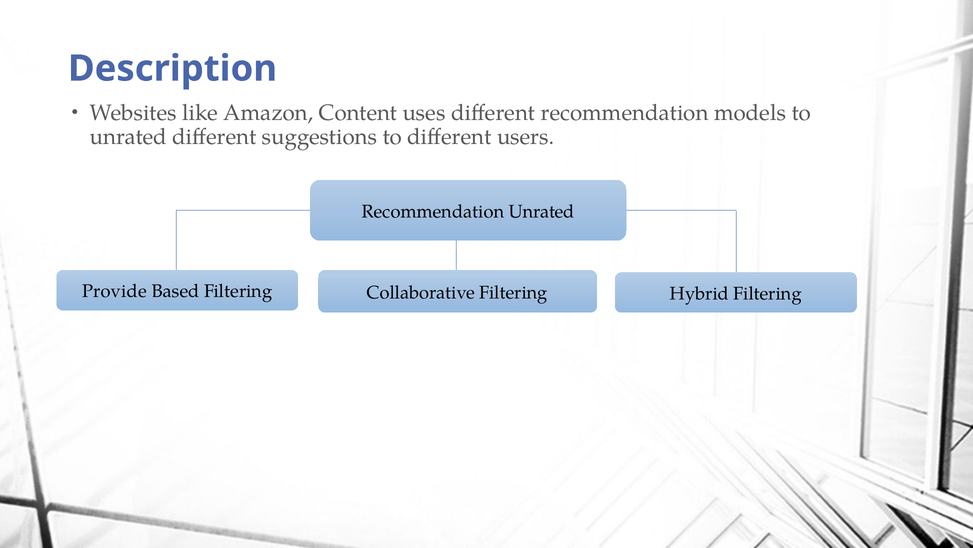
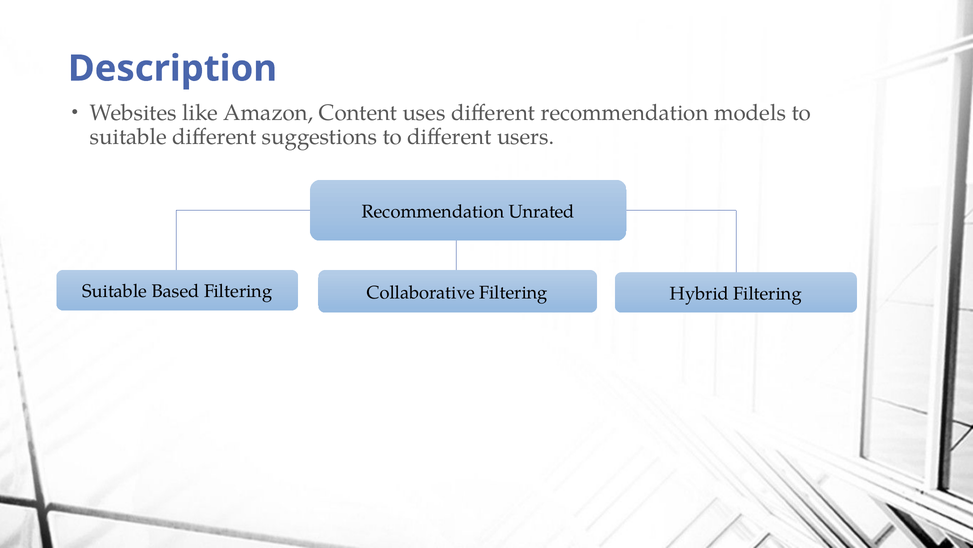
unrated at (128, 137): unrated -> suitable
Provide at (115, 291): Provide -> Suitable
